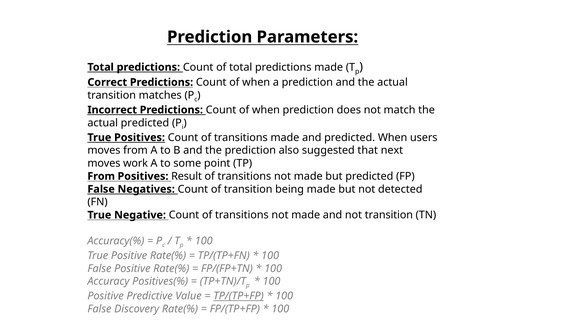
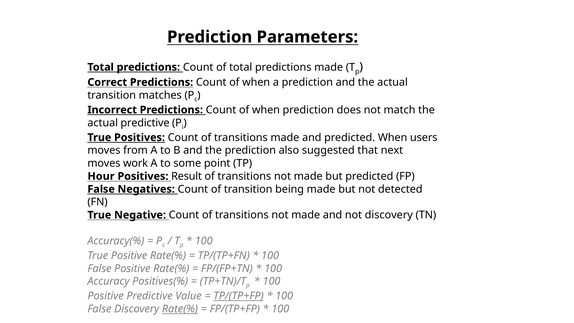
actual predicted: predicted -> predictive
From at (101, 176): From -> Hour
not transition: transition -> discovery
Rate(% at (180, 309) underline: none -> present
